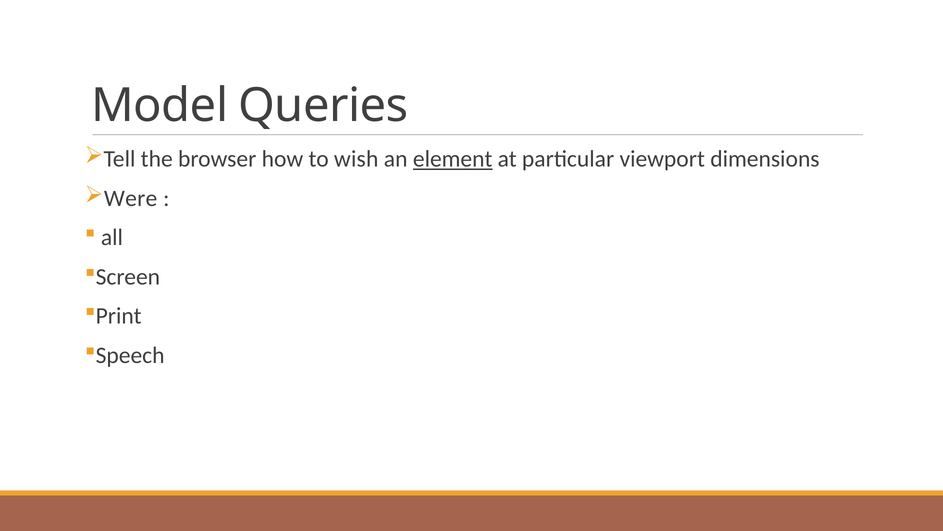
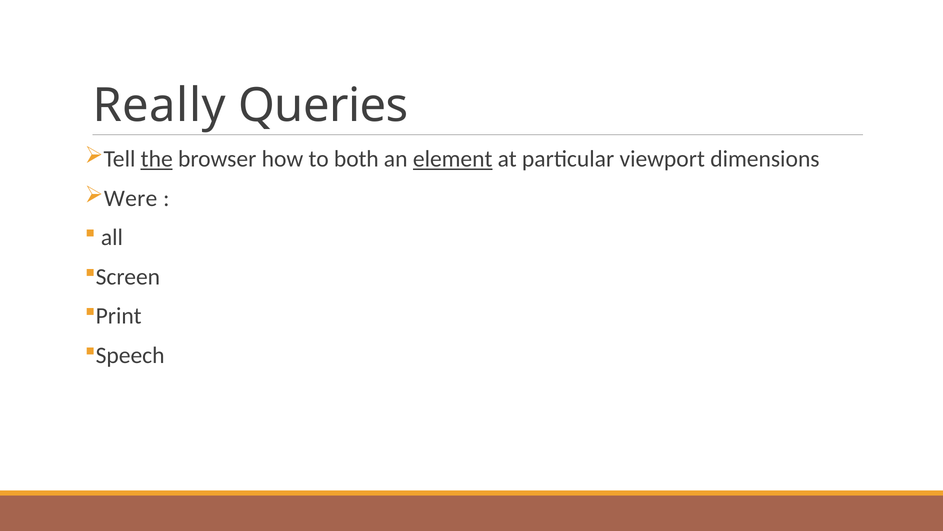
Model: Model -> Really
the underline: none -> present
wish: wish -> both
